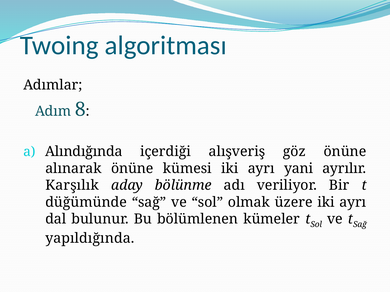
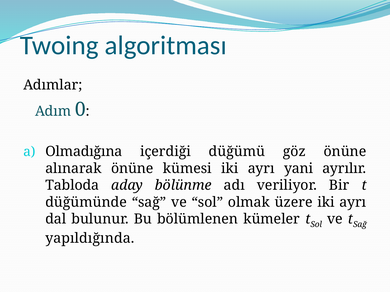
8: 8 -> 0
Alındığında: Alındığında -> Olmadığına
alışveriş: alışveriş -> düğümü
Karşılık: Karşılık -> Tabloda
